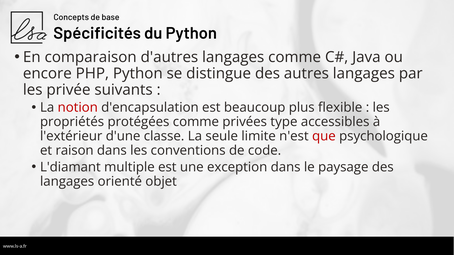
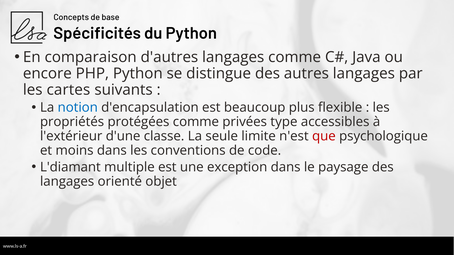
privée: privée -> cartes
notion colour: red -> blue
raison: raison -> moins
